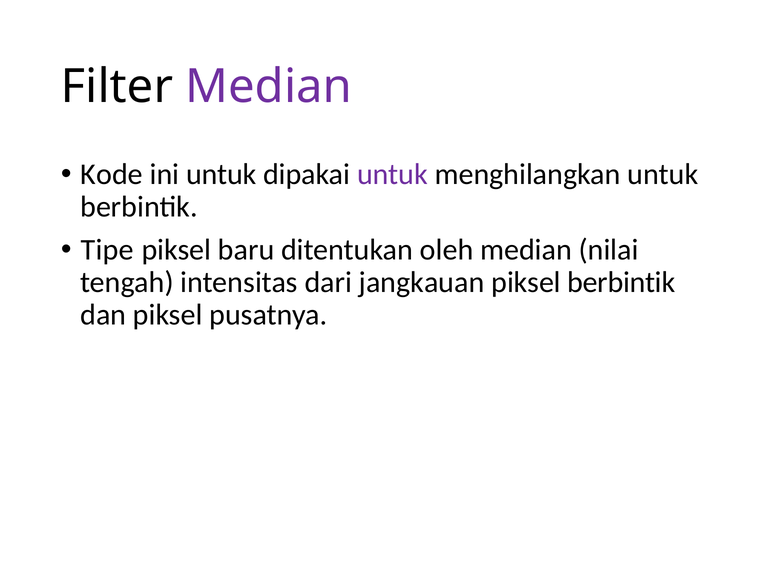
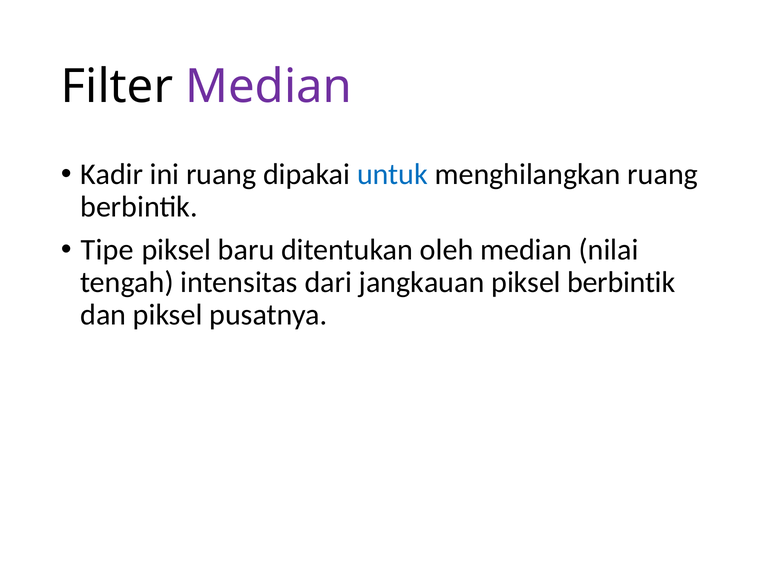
Kode: Kode -> Kadir
ini untuk: untuk -> ruang
untuk at (392, 174) colour: purple -> blue
menghilangkan untuk: untuk -> ruang
